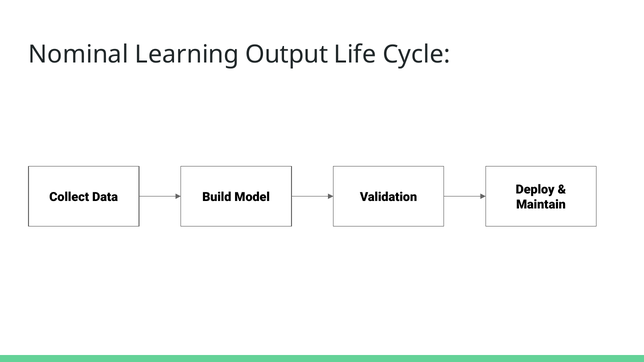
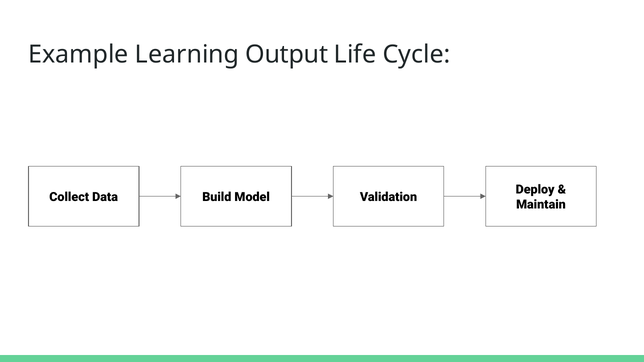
Nominal: Nominal -> Example
